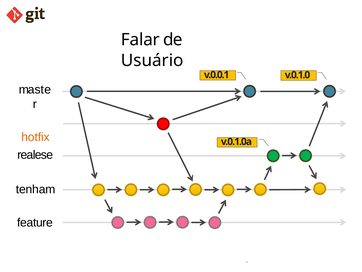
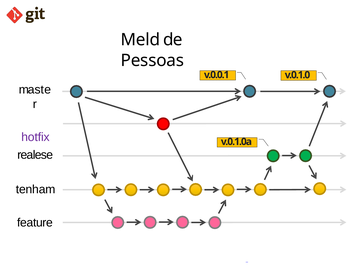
Falar: Falar -> Meld
Usuário: Usuário -> Pessoas
hotfix colour: orange -> purple
